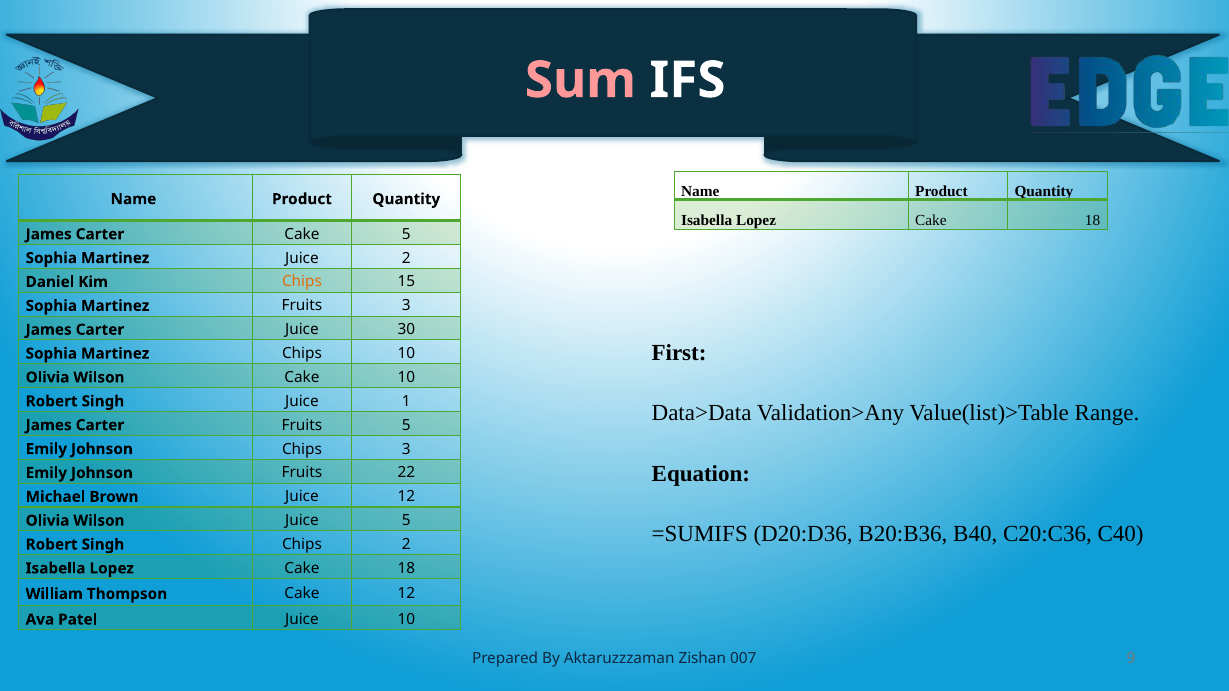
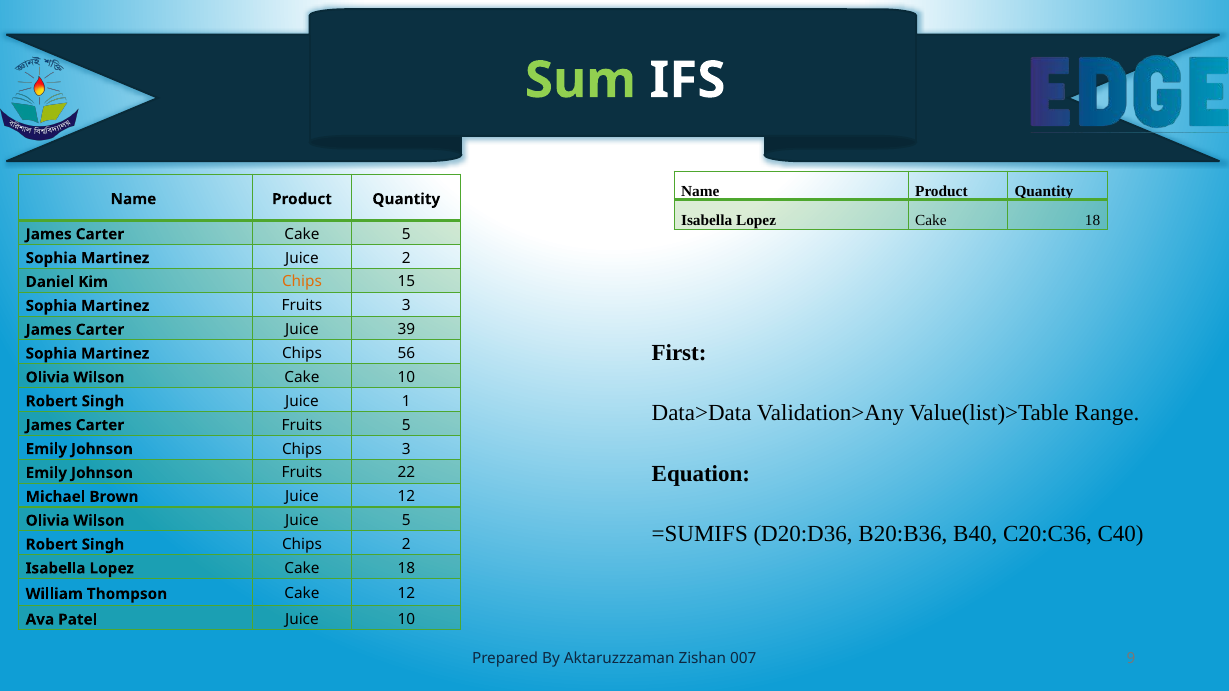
Sum colour: pink -> light green
30: 30 -> 39
Chips 10: 10 -> 56
